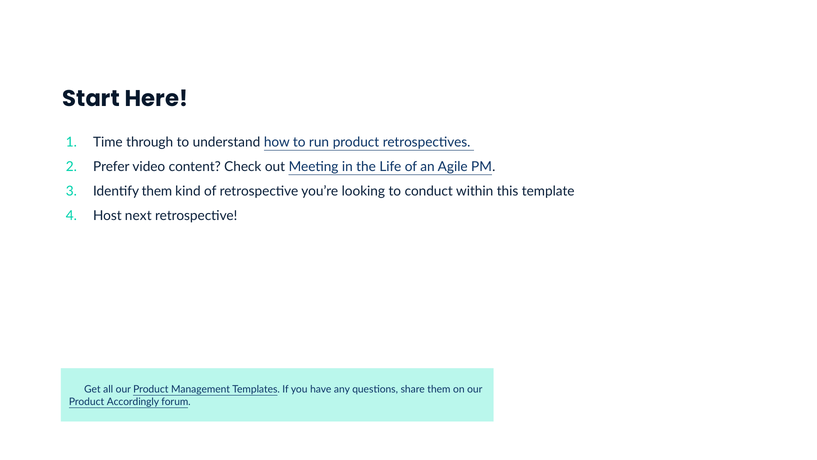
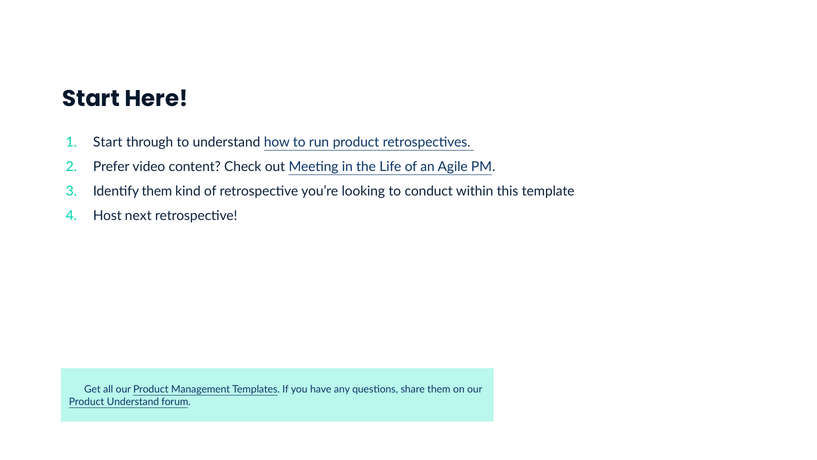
Time at (108, 142): Time -> Start
Product Accordingly: Accordingly -> Understand
